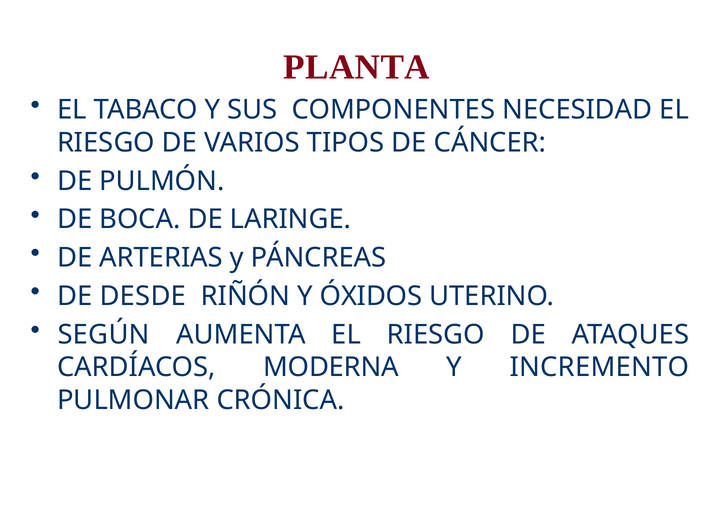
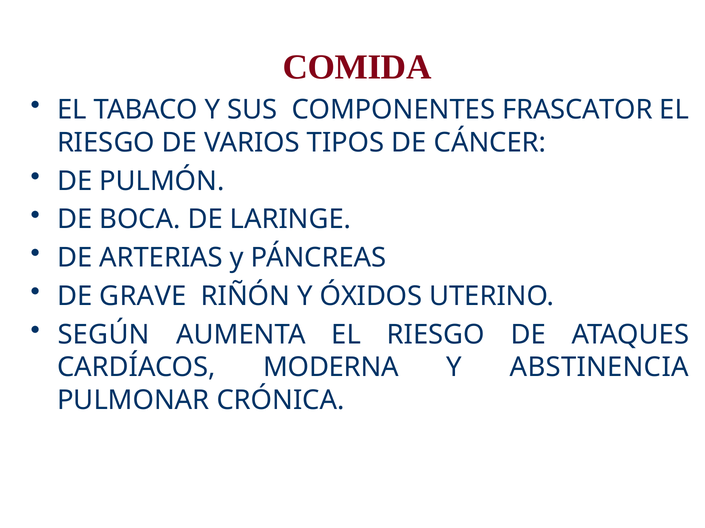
PLANTA: PLANTA -> COMIDA
NECESIDAD: NECESIDAD -> FRASCATOR
DESDE: DESDE -> GRAVE
INCREMENTO: INCREMENTO -> ABSTINENCIA
